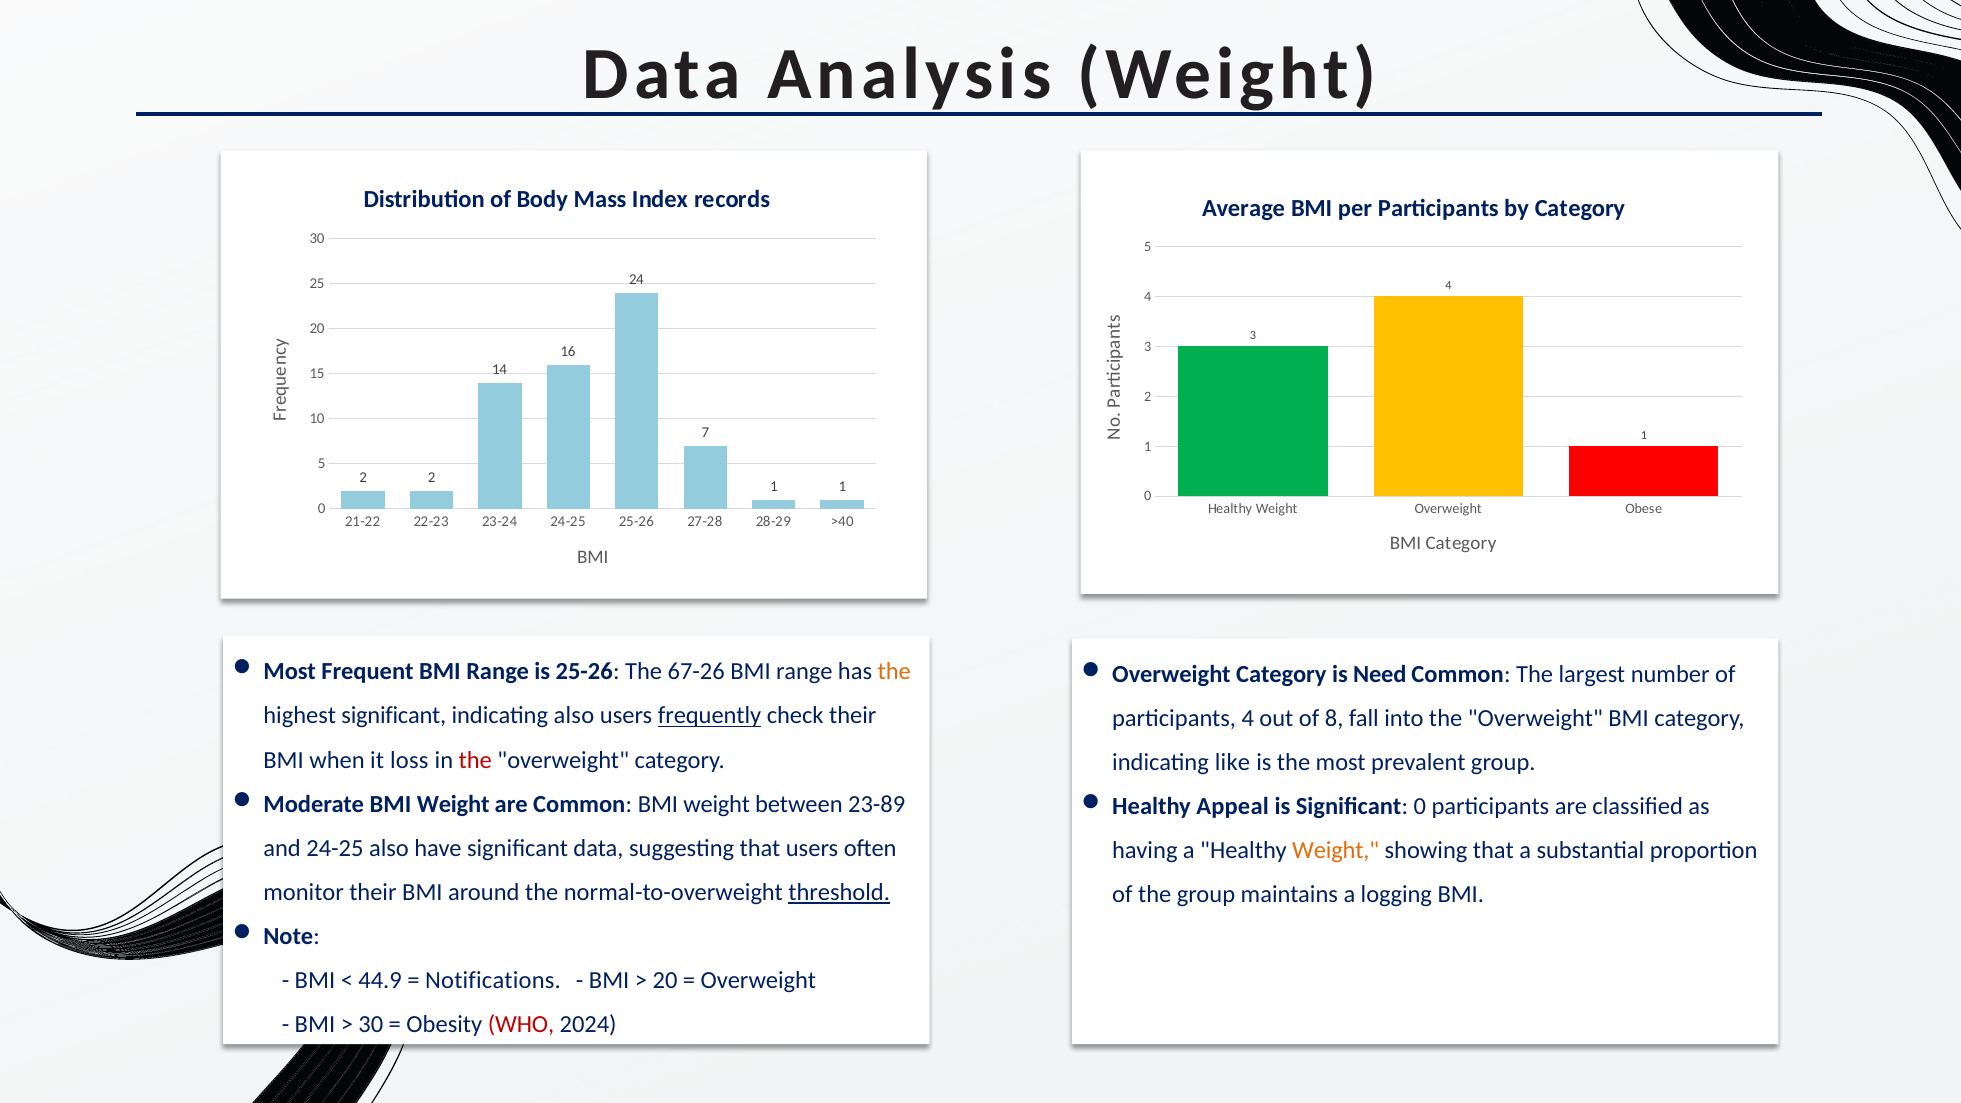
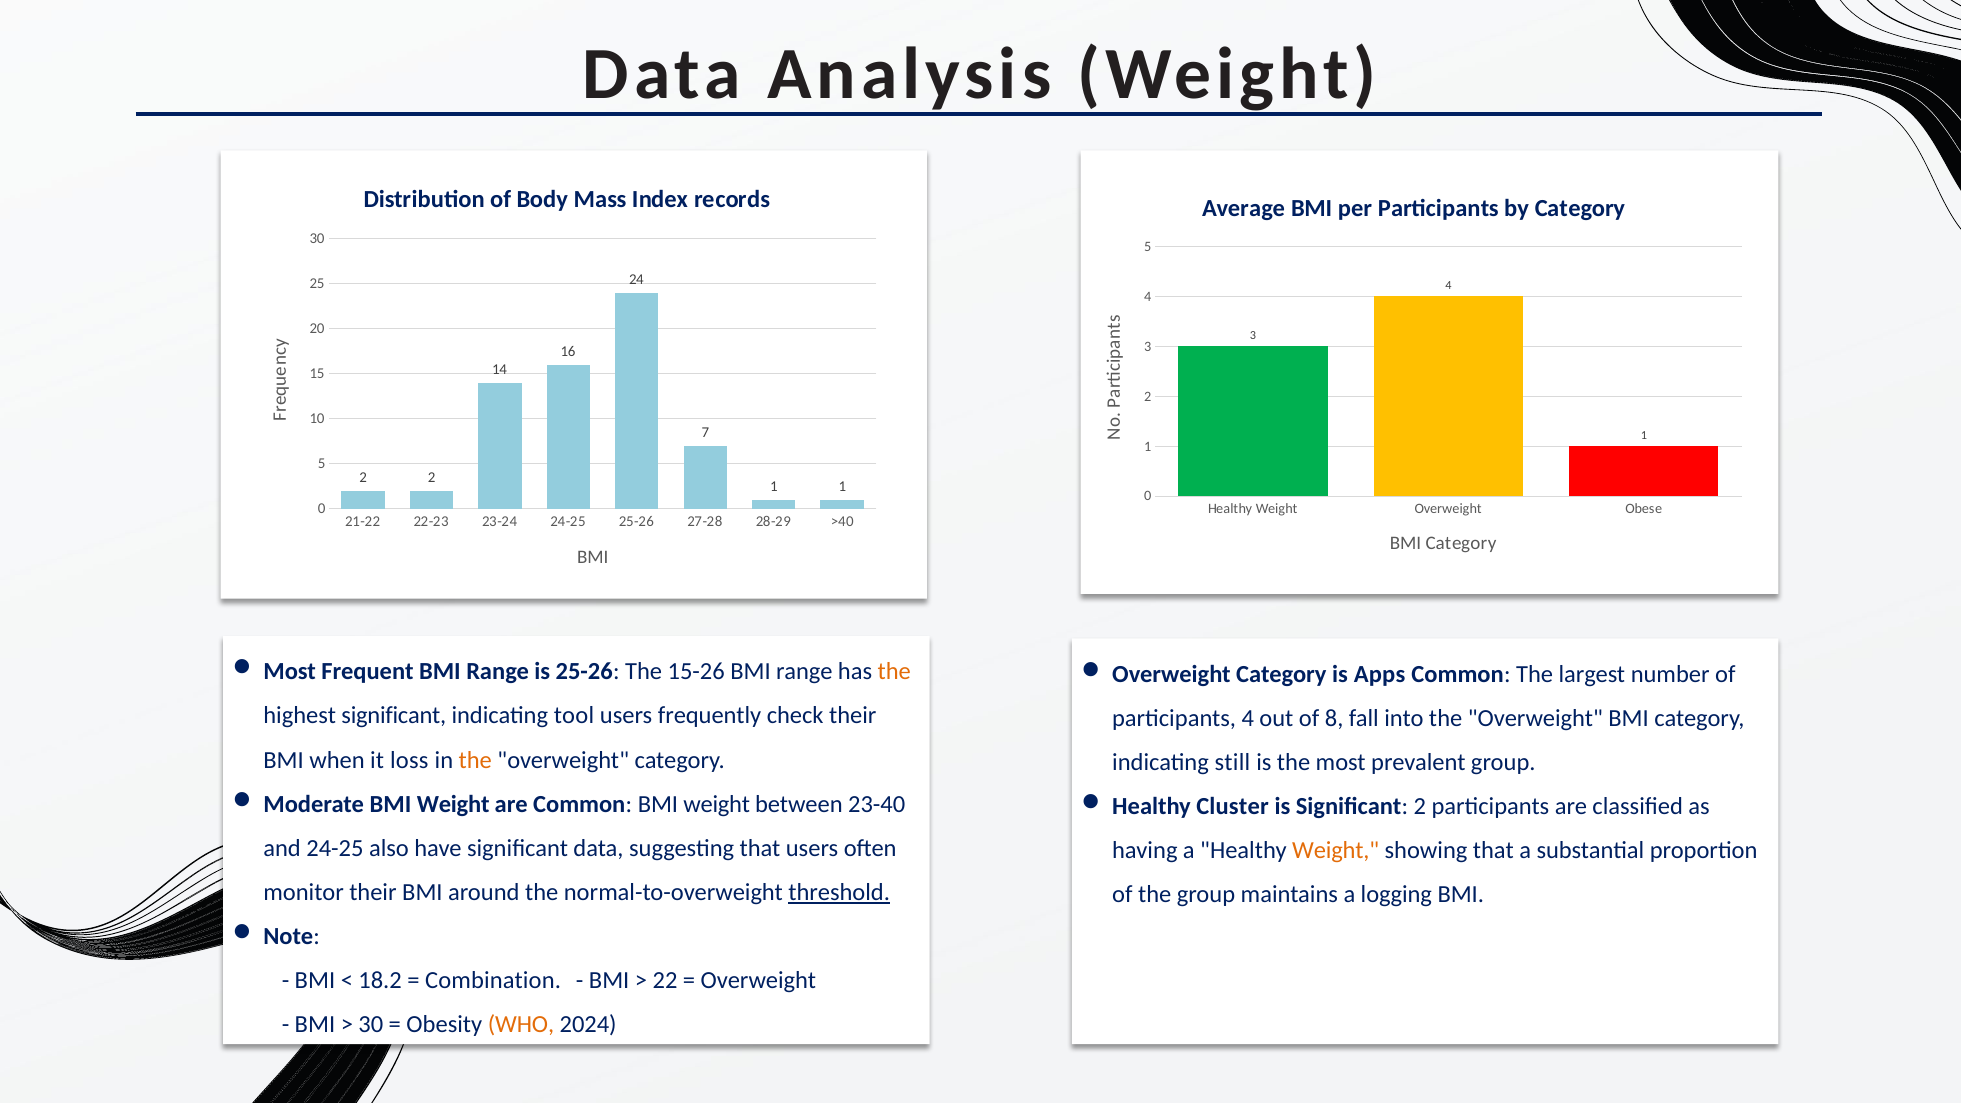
67-26: 67-26 -> 15-26
Need: Need -> Apps
indicating also: also -> tool
frequently underline: present -> none
the at (475, 760) colour: red -> orange
like: like -> still
23-89: 23-89 -> 23-40
Appeal: Appeal -> Cluster
Significant 0: 0 -> 2
44.9: 44.9 -> 18.2
Notifications: Notifications -> Combination
20 at (665, 981): 20 -> 22
WHO colour: red -> orange
